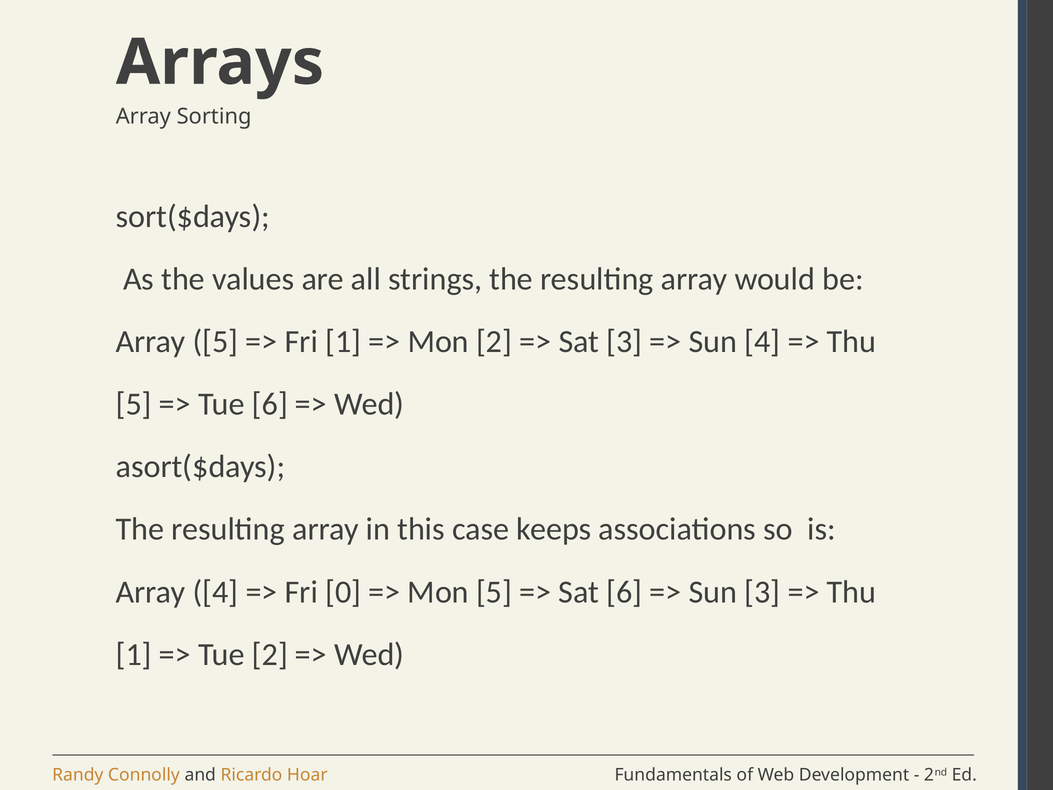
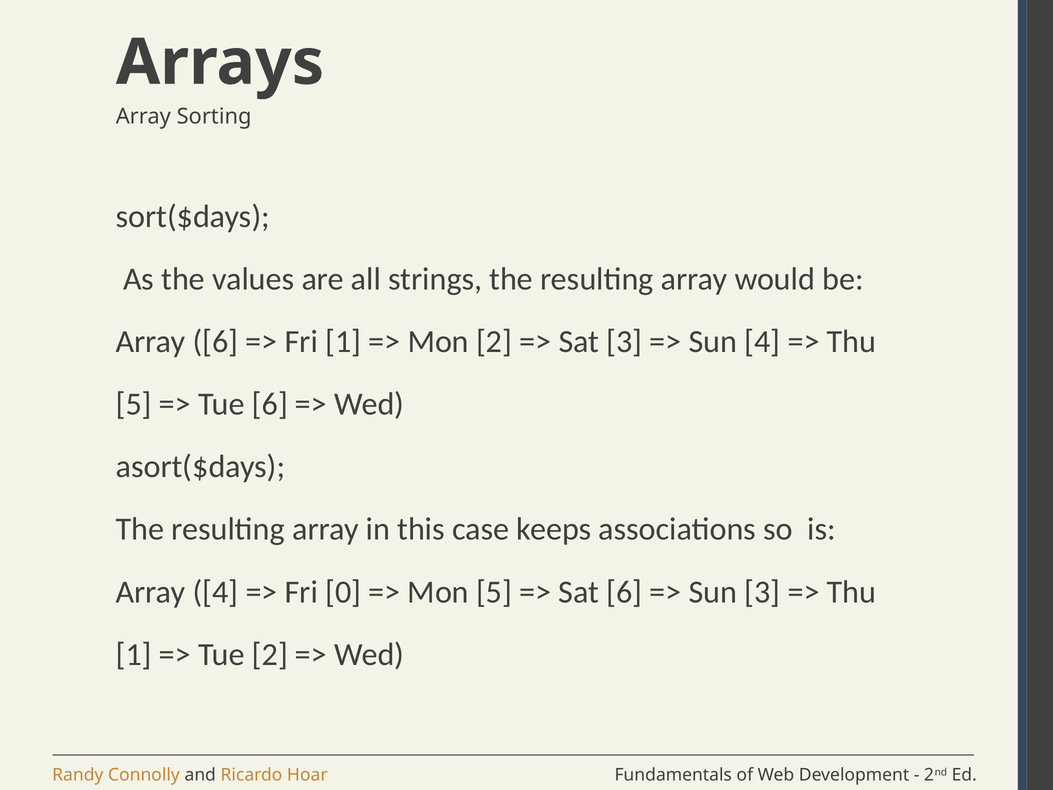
Array 5: 5 -> 6
